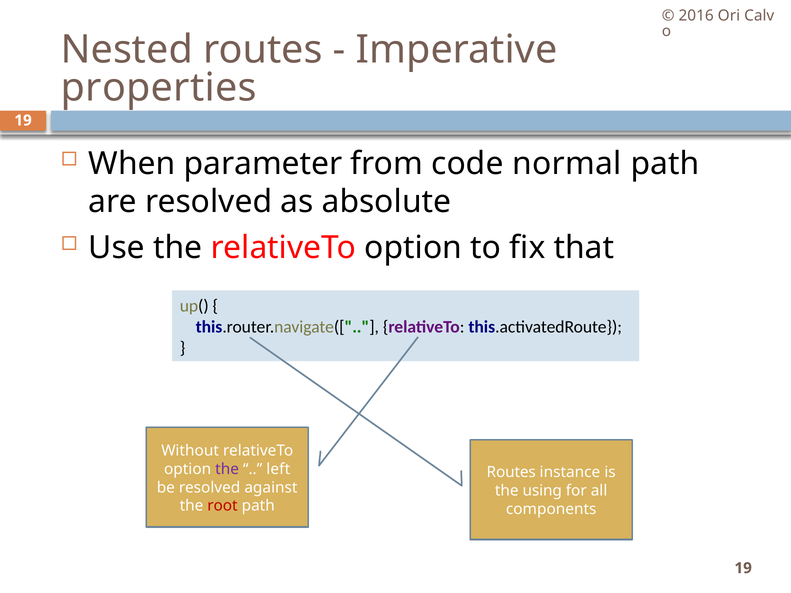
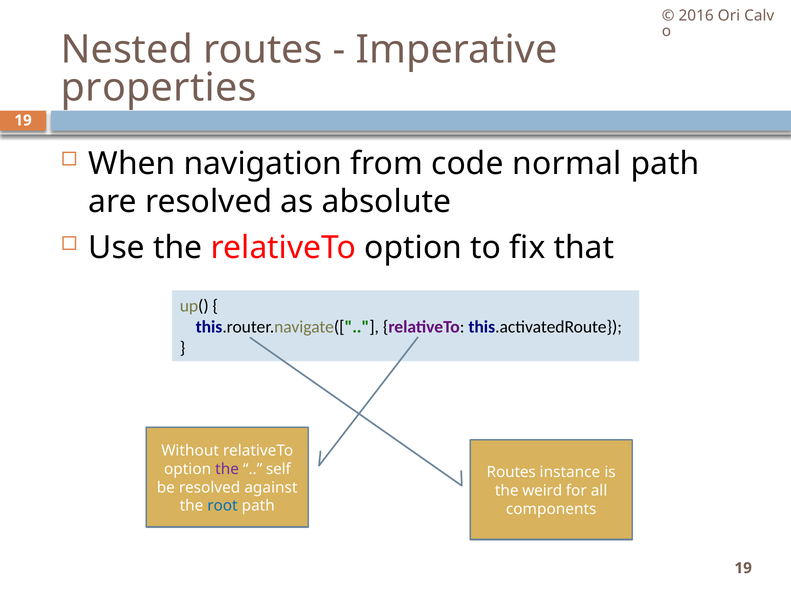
parameter: parameter -> navigation
left: left -> self
using: using -> weird
root colour: red -> blue
